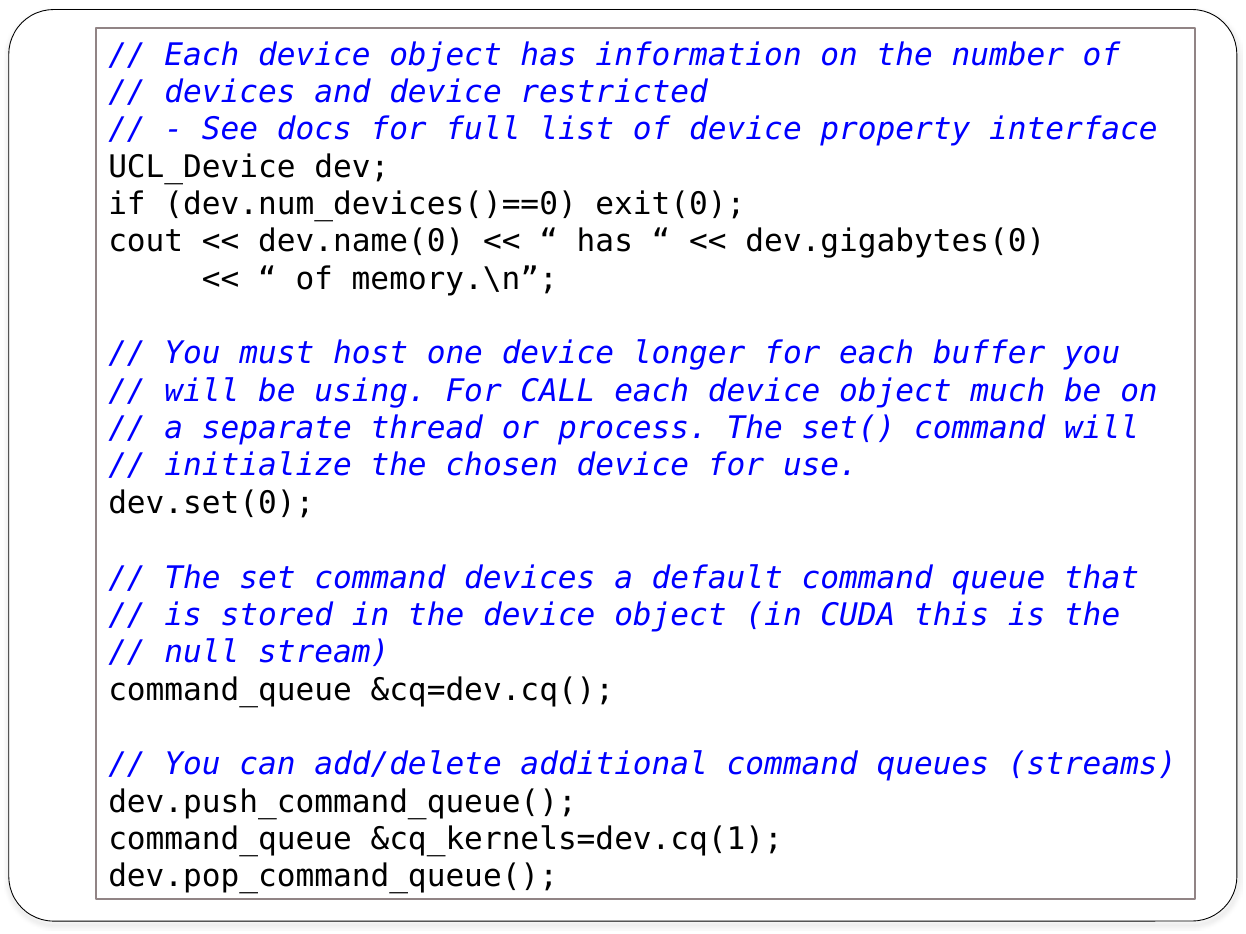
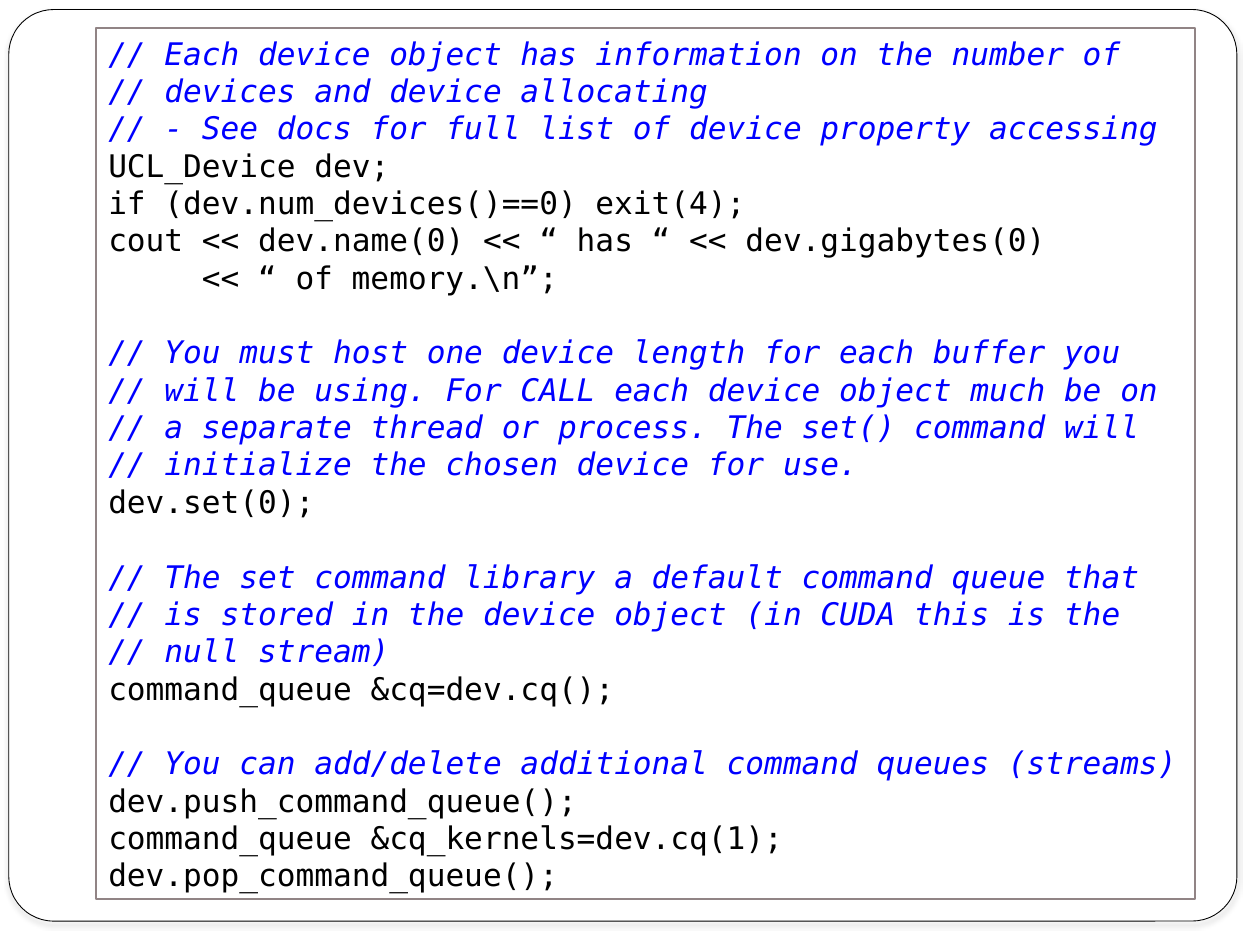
restricted: restricted -> allocating
interface: interface -> accessing
exit(0: exit(0 -> exit(4
longer: longer -> length
command devices: devices -> library
